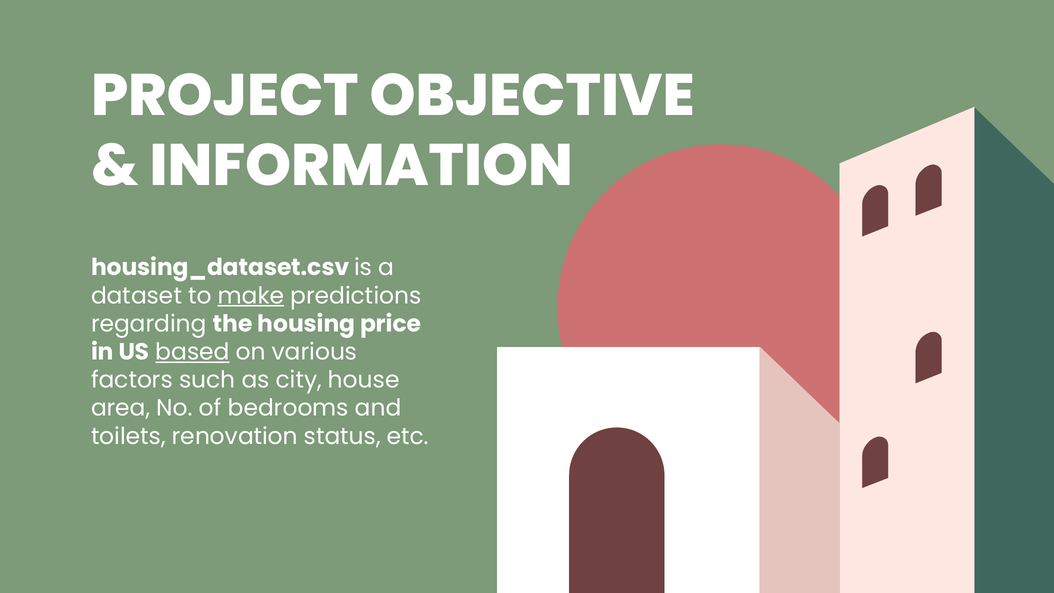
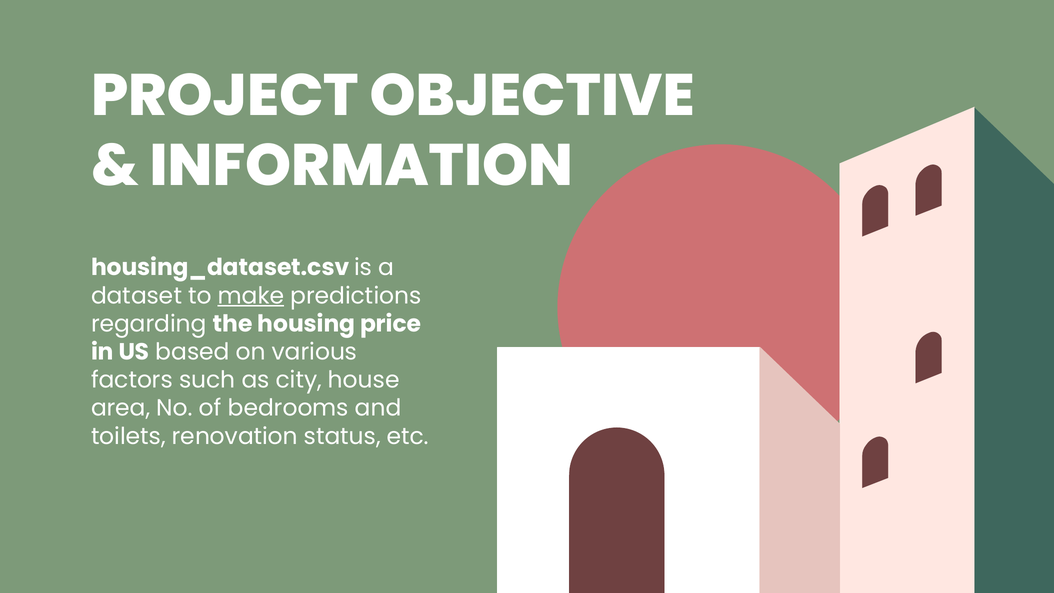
based underline: present -> none
